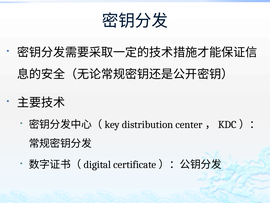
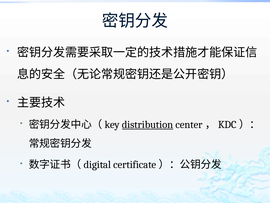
distribution underline: none -> present
